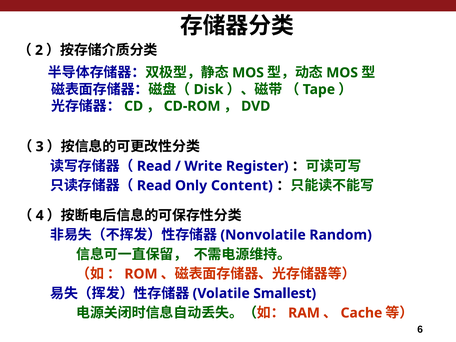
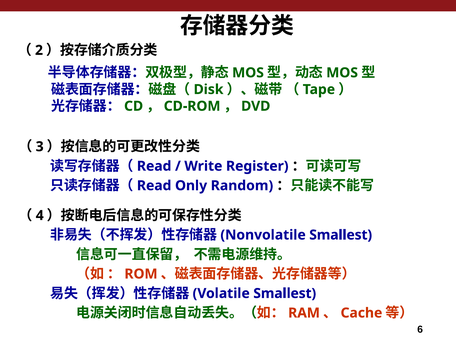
Content: Content -> Random
Random at (341, 235): Random -> Smallest
